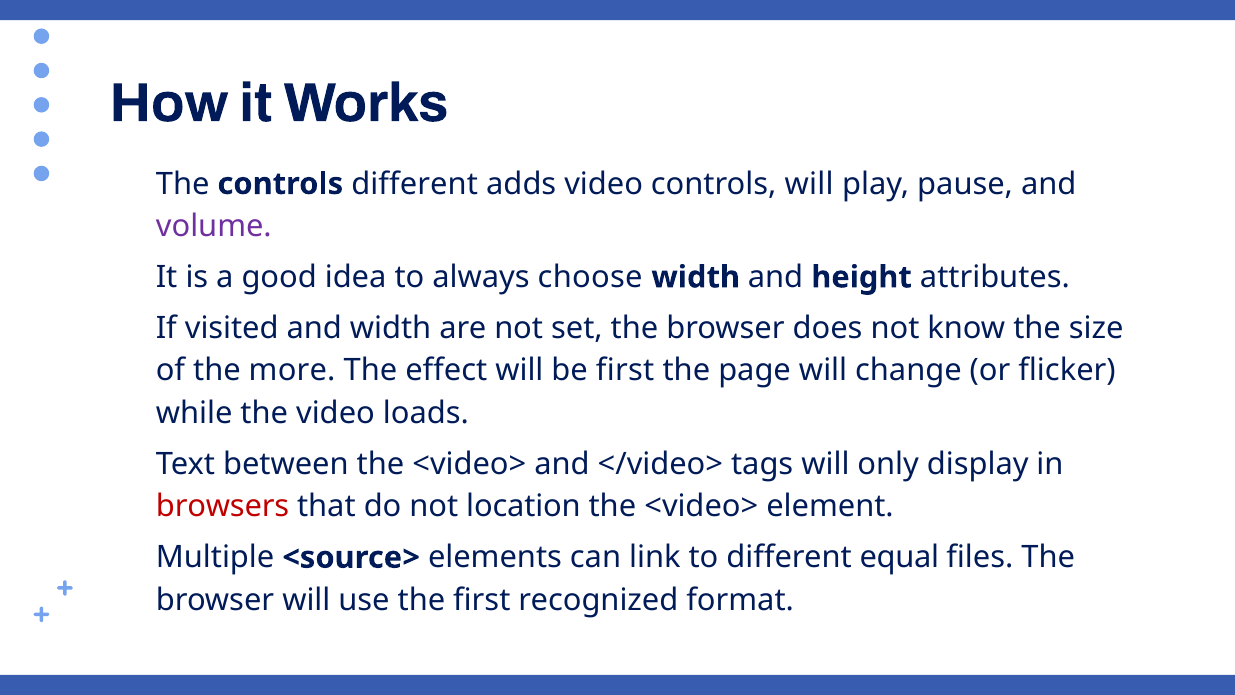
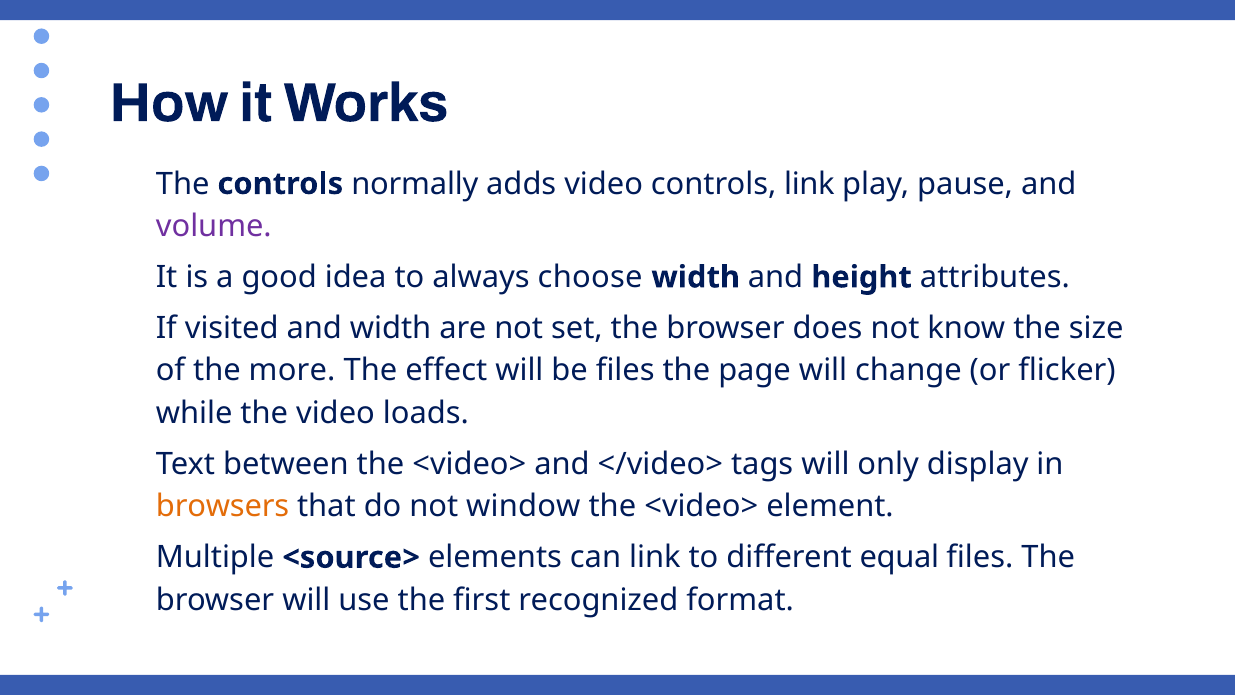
controls different: different -> normally
controls will: will -> link
be first: first -> files
browsers colour: red -> orange
location: location -> window
